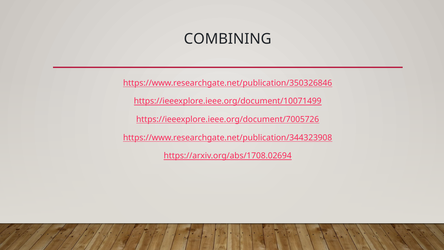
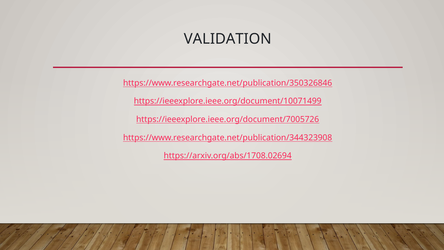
COMBINING: COMBINING -> VALIDATION
